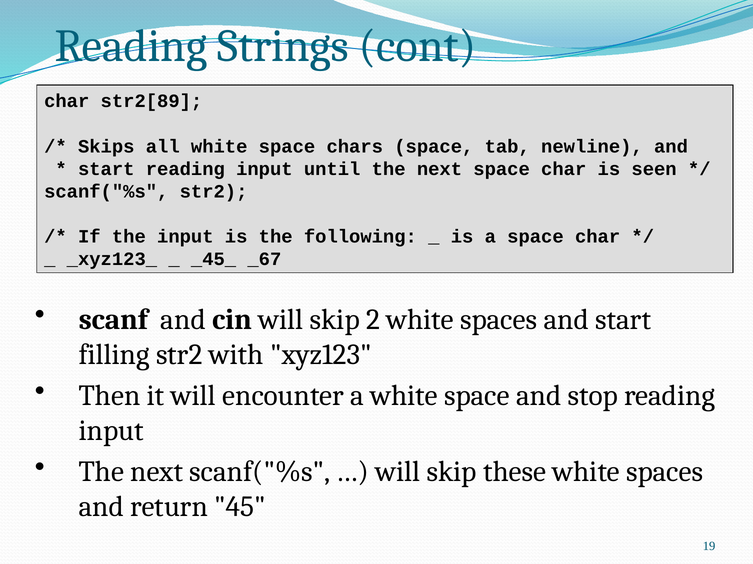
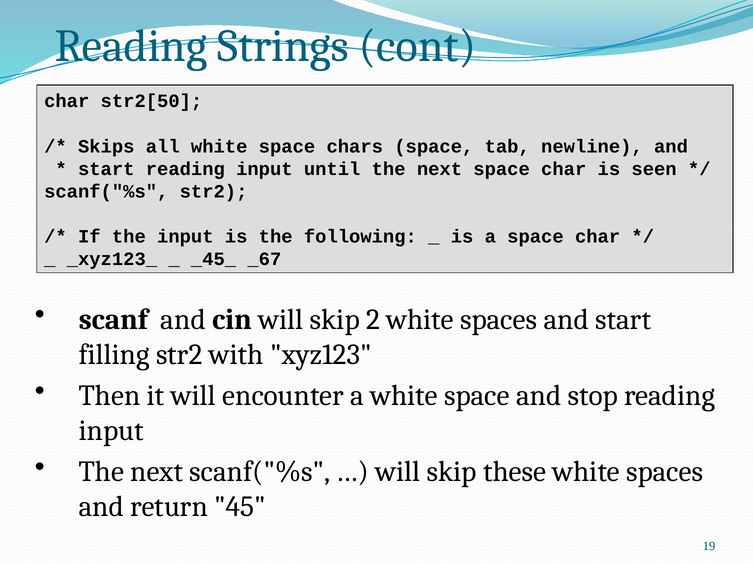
str2[89: str2[89 -> str2[50
